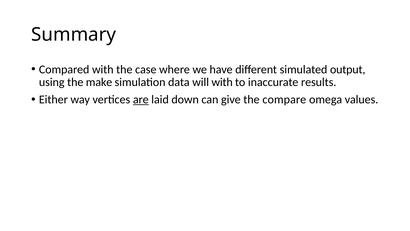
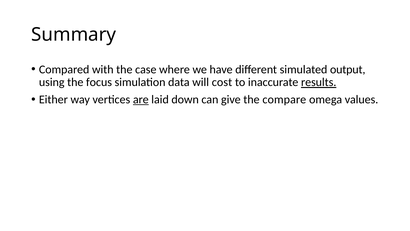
make: make -> focus
will with: with -> cost
results underline: none -> present
